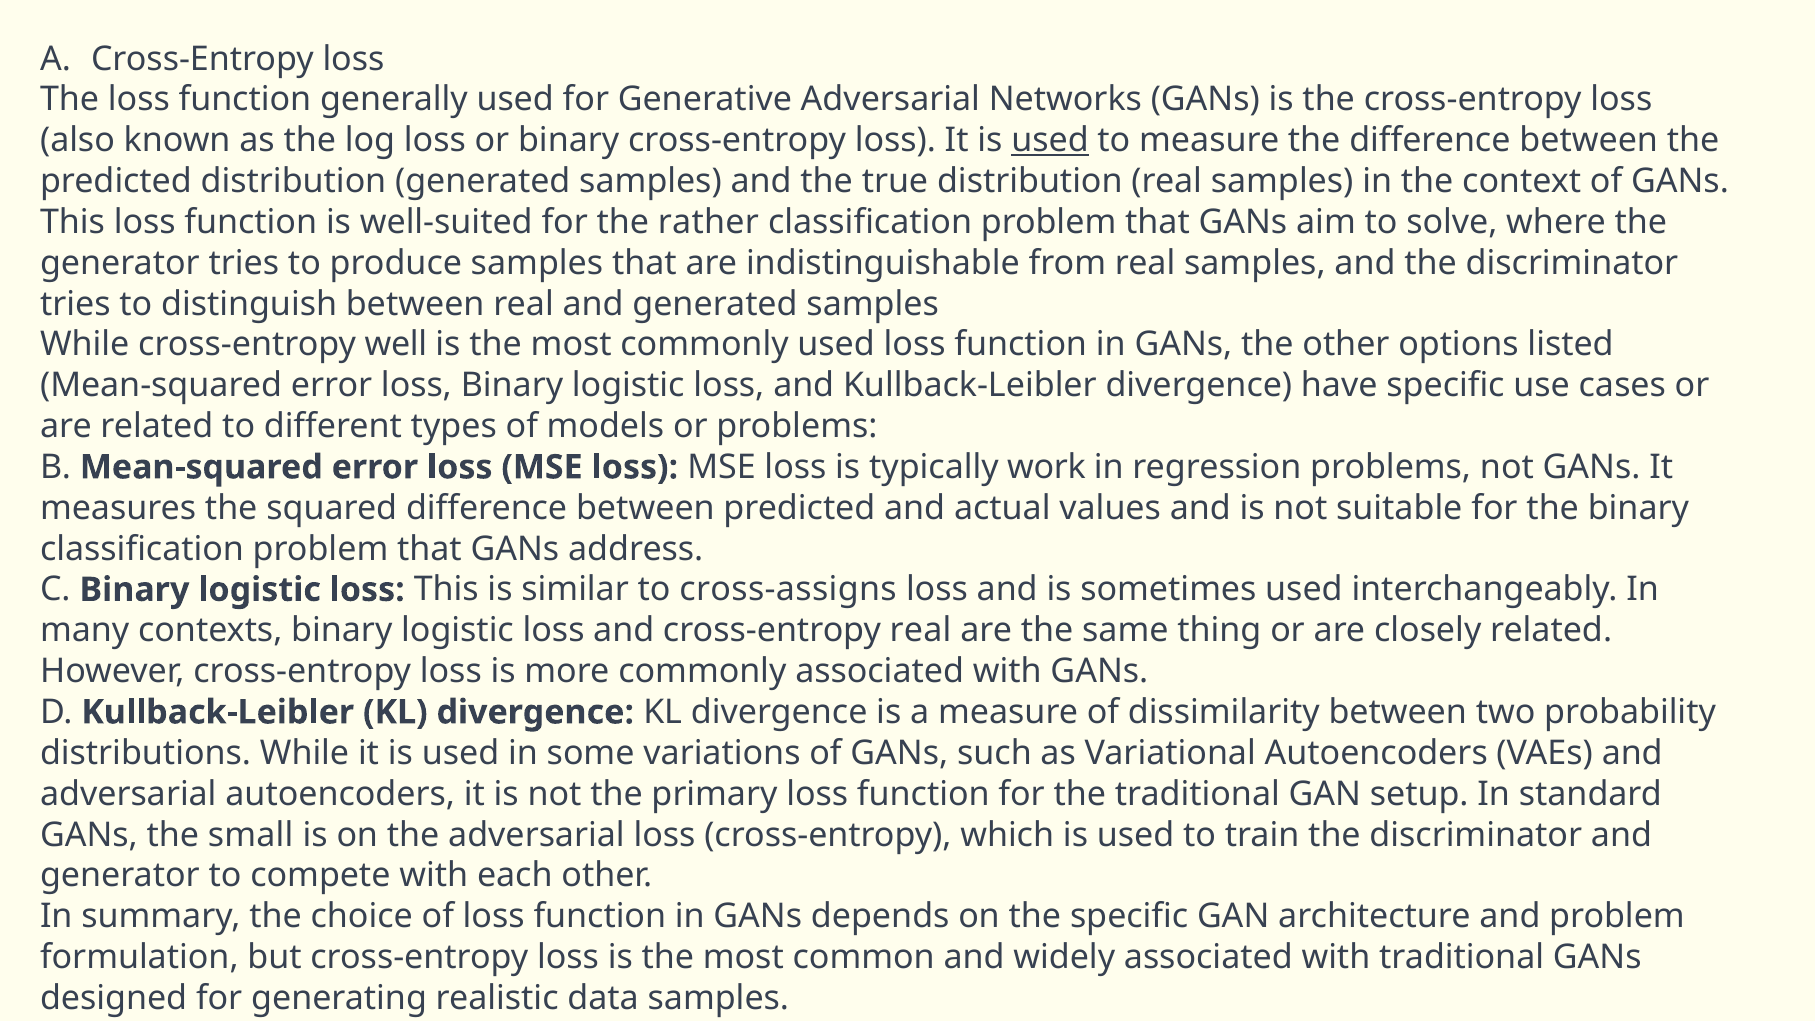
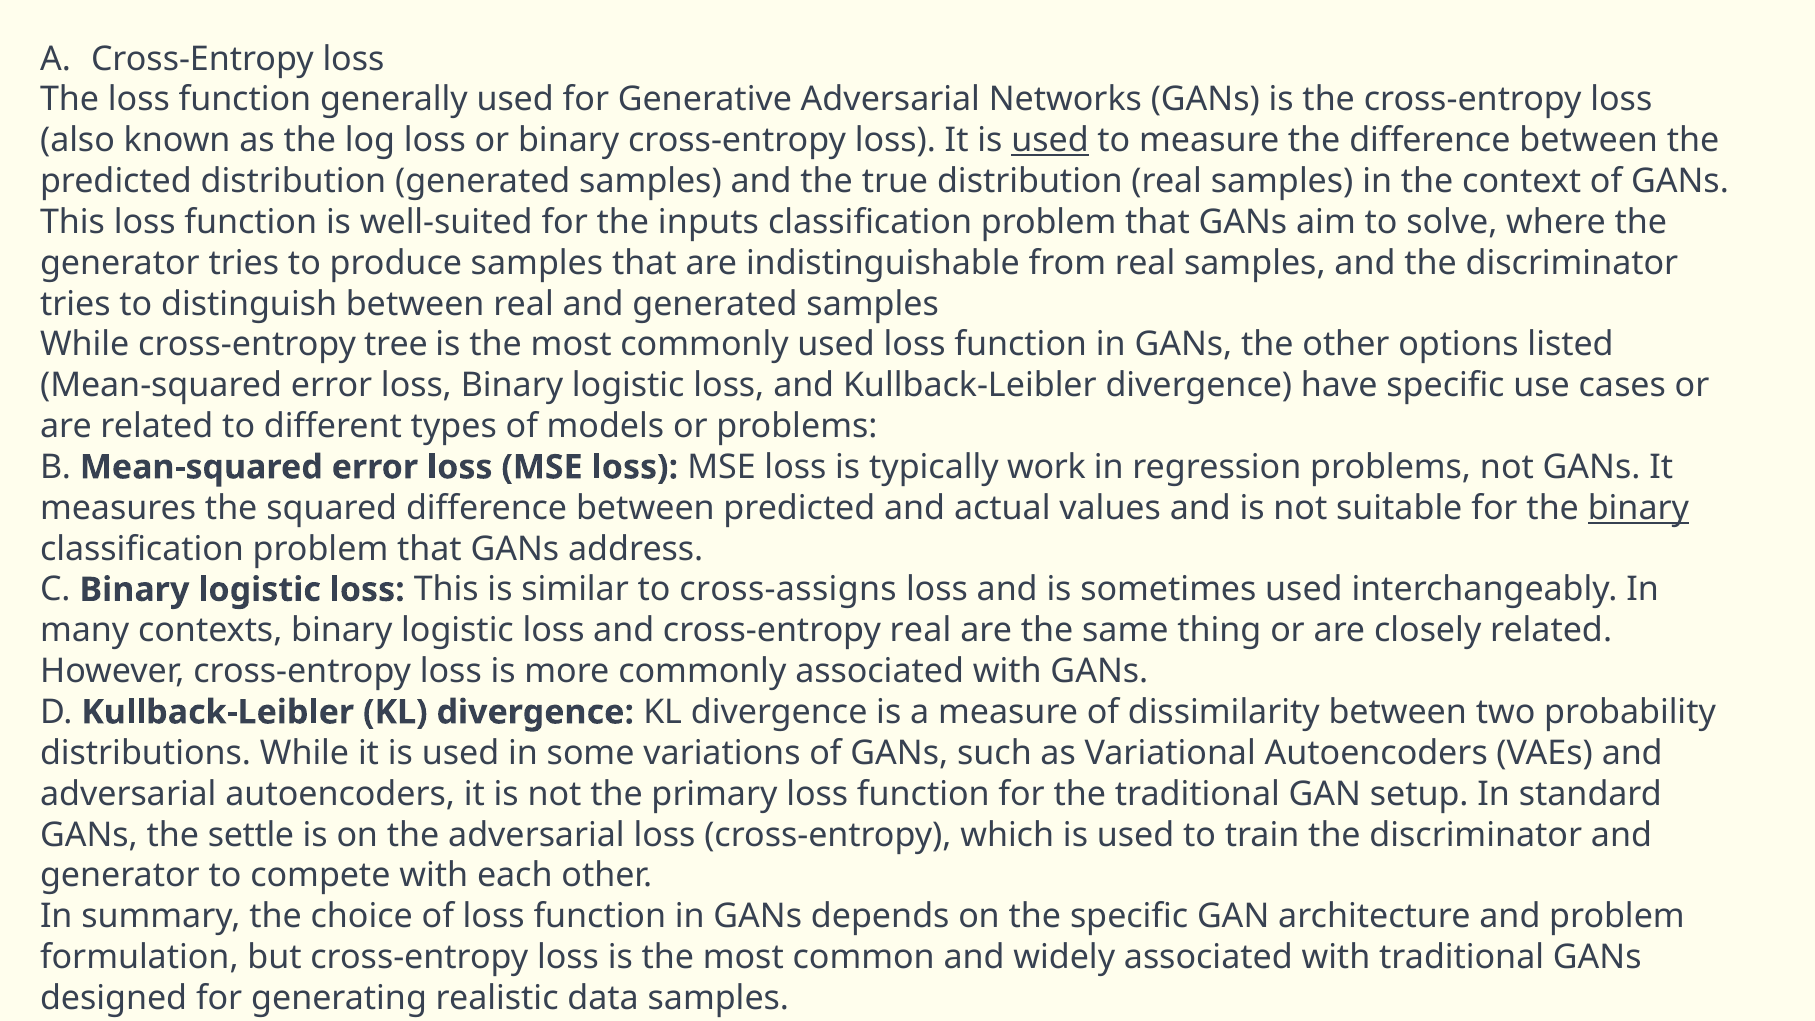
rather: rather -> inputs
well: well -> tree
binary at (1638, 508) underline: none -> present
small: small -> settle
